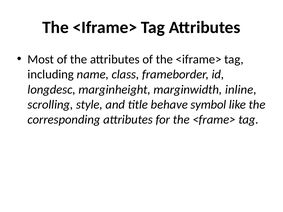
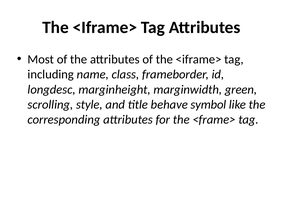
inline: inline -> green
